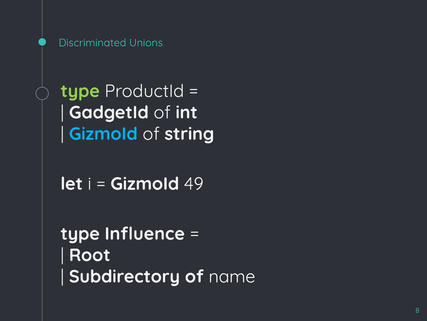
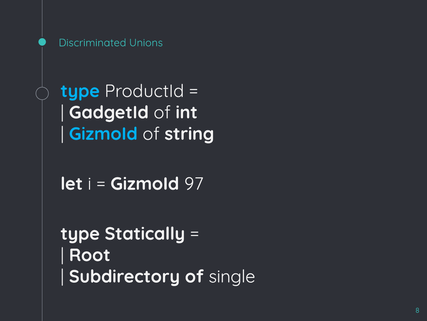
type at (80, 91) colour: light green -> light blue
49: 49 -> 97
Influence: Influence -> Statically
name: name -> single
